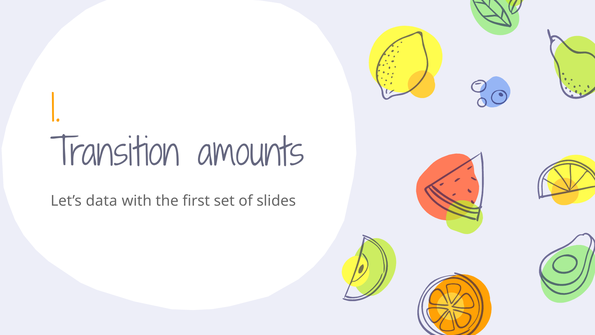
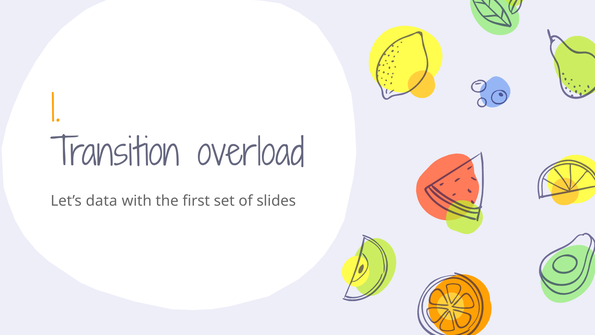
amounts: amounts -> overload
